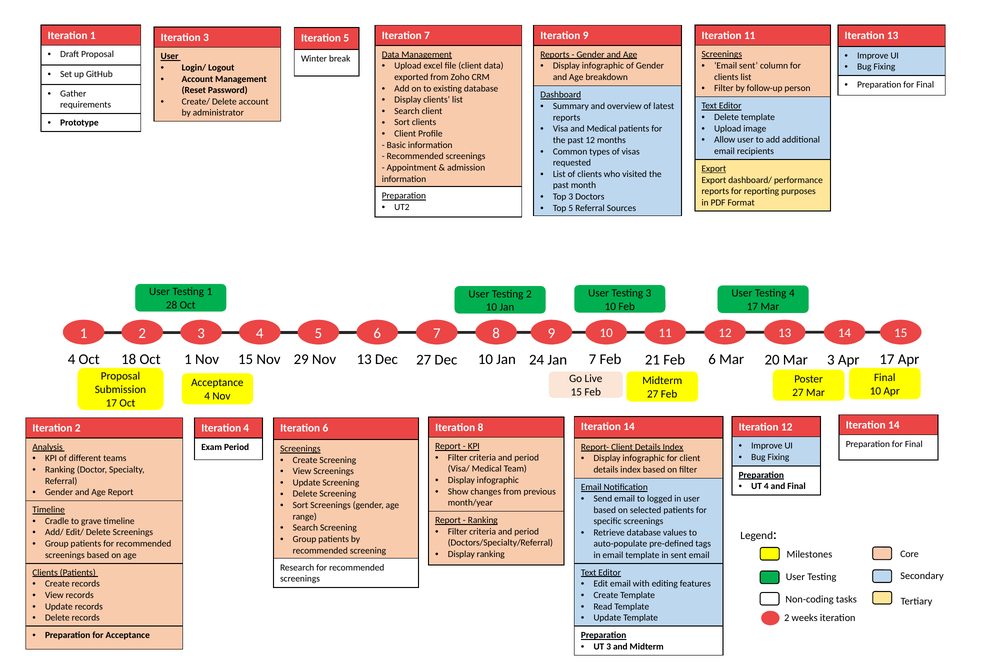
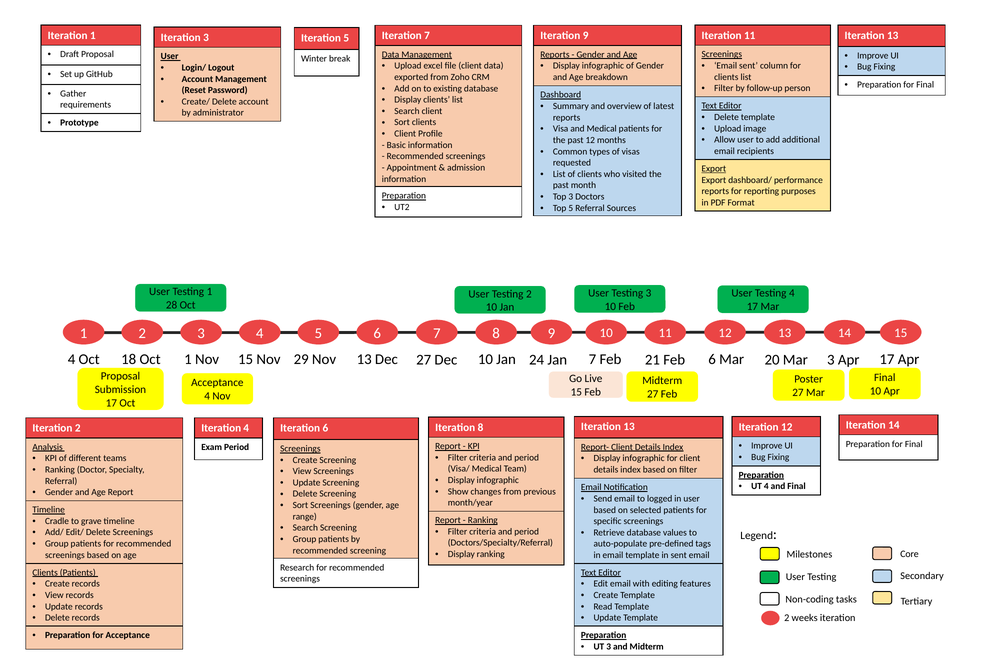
14 at (629, 427): 14 -> 13
